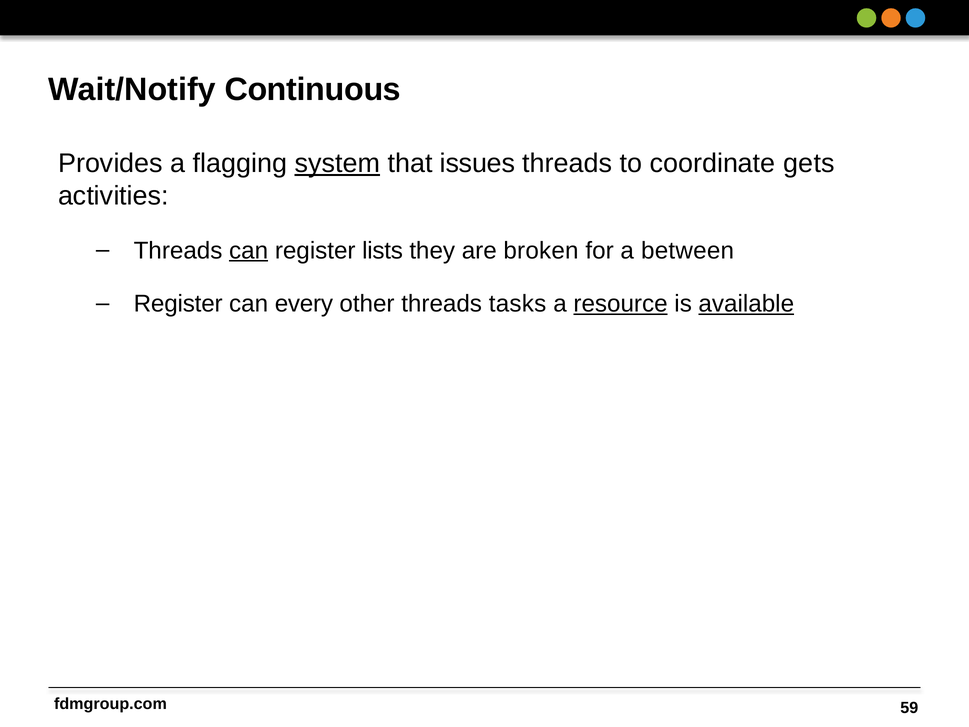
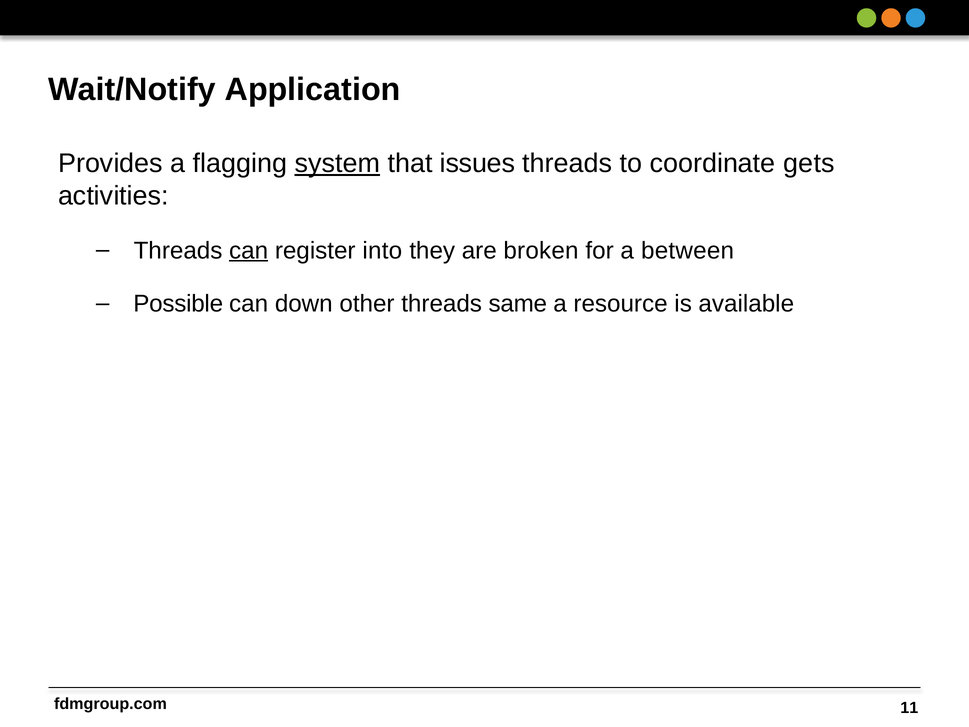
Continuous: Continuous -> Application
lists: lists -> into
Register at (178, 304): Register -> Possible
every: every -> down
tasks: tasks -> same
resource underline: present -> none
available underline: present -> none
59: 59 -> 11
